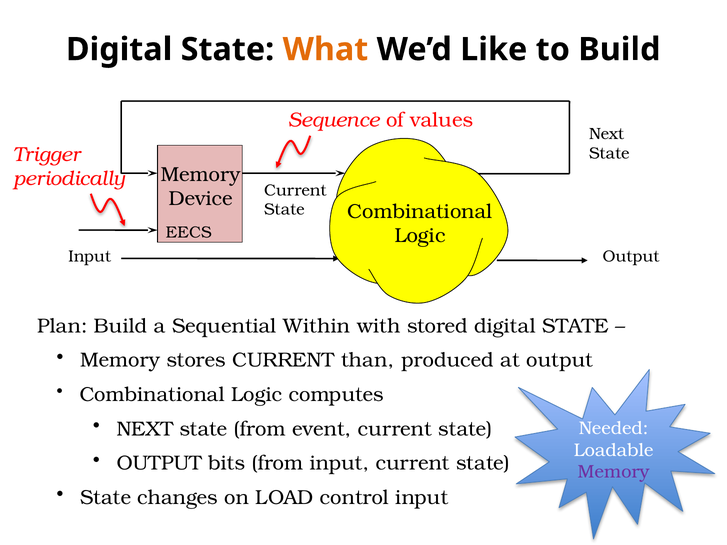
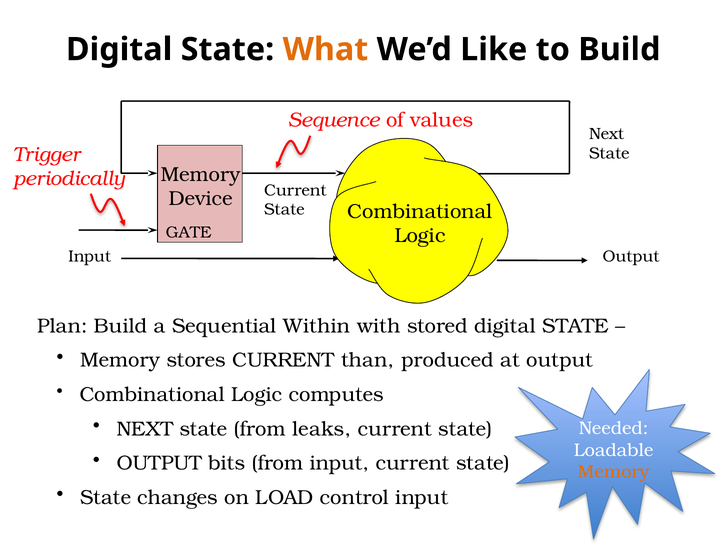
EECS: EECS -> GATE
event: event -> leaks
Memory at (614, 472) colour: purple -> orange
